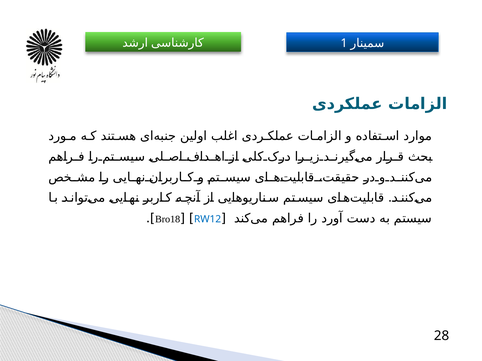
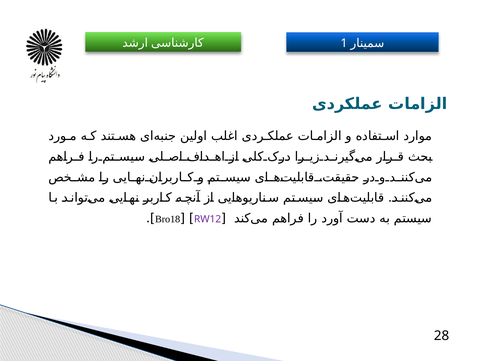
RW12 colour: blue -> purple
